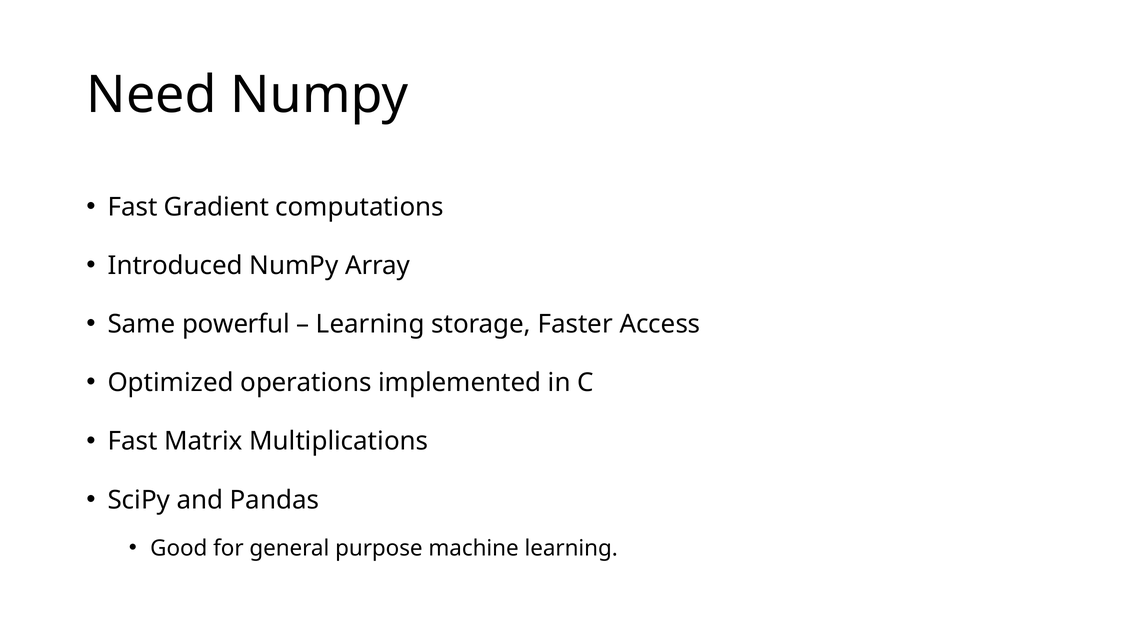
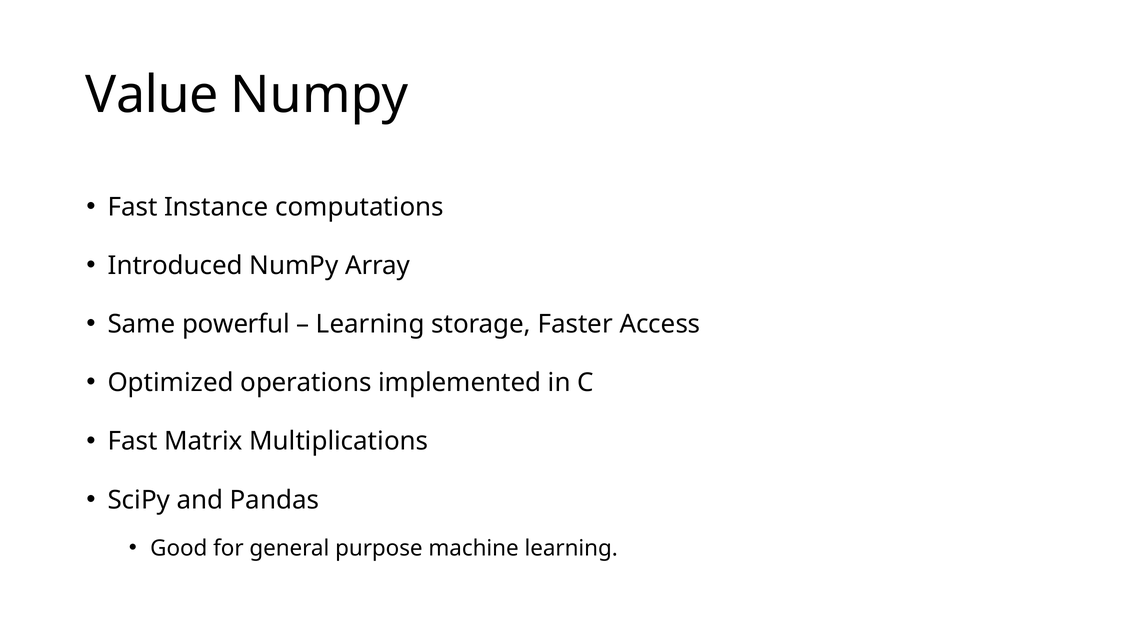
Need: Need -> Value
Gradient: Gradient -> Instance
